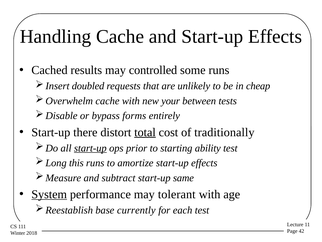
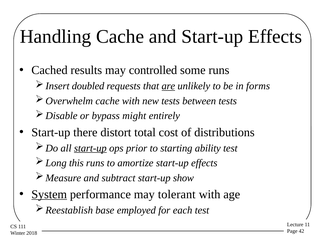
are underline: none -> present
cheap: cheap -> forms
new your: your -> tests
forms: forms -> might
total underline: present -> none
traditionally: traditionally -> distributions
same: same -> show
currently: currently -> employed
